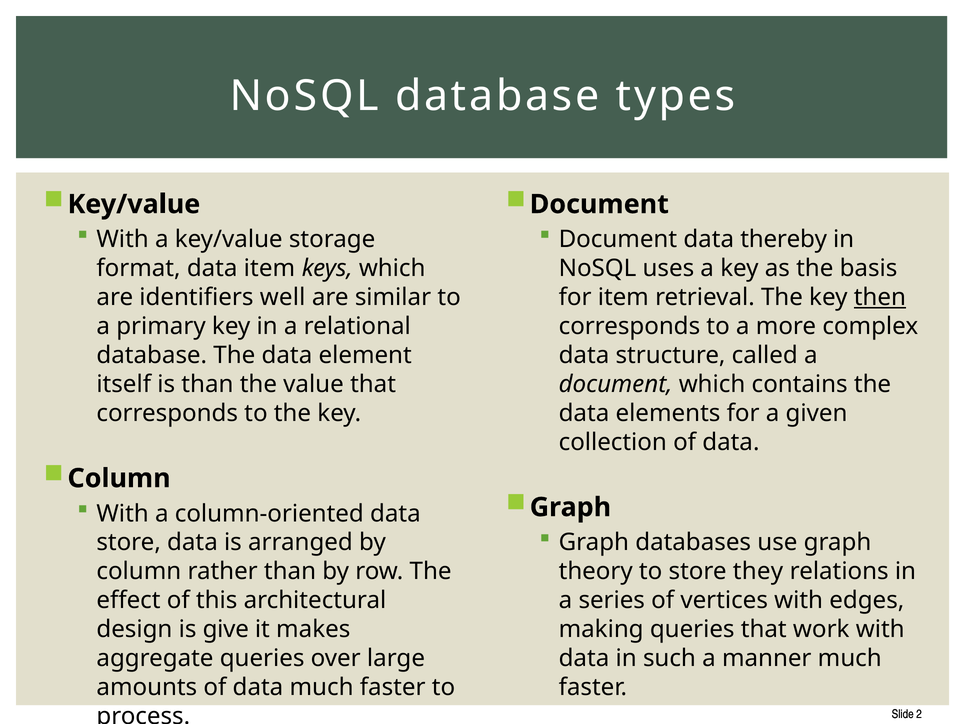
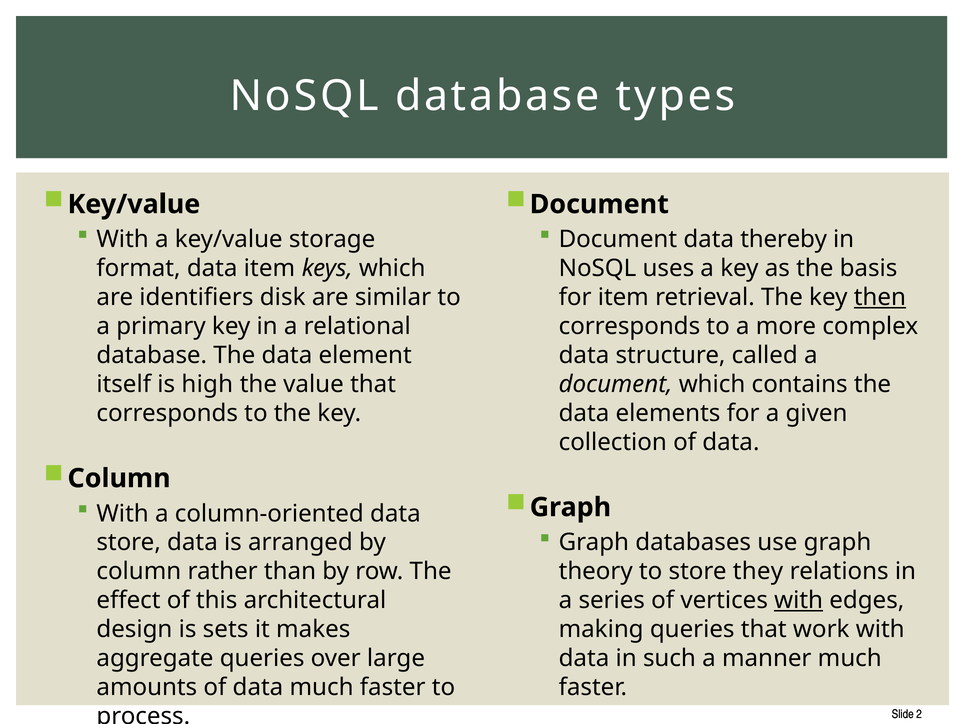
well: well -> disk
is than: than -> high
with at (799, 601) underline: none -> present
give: give -> sets
